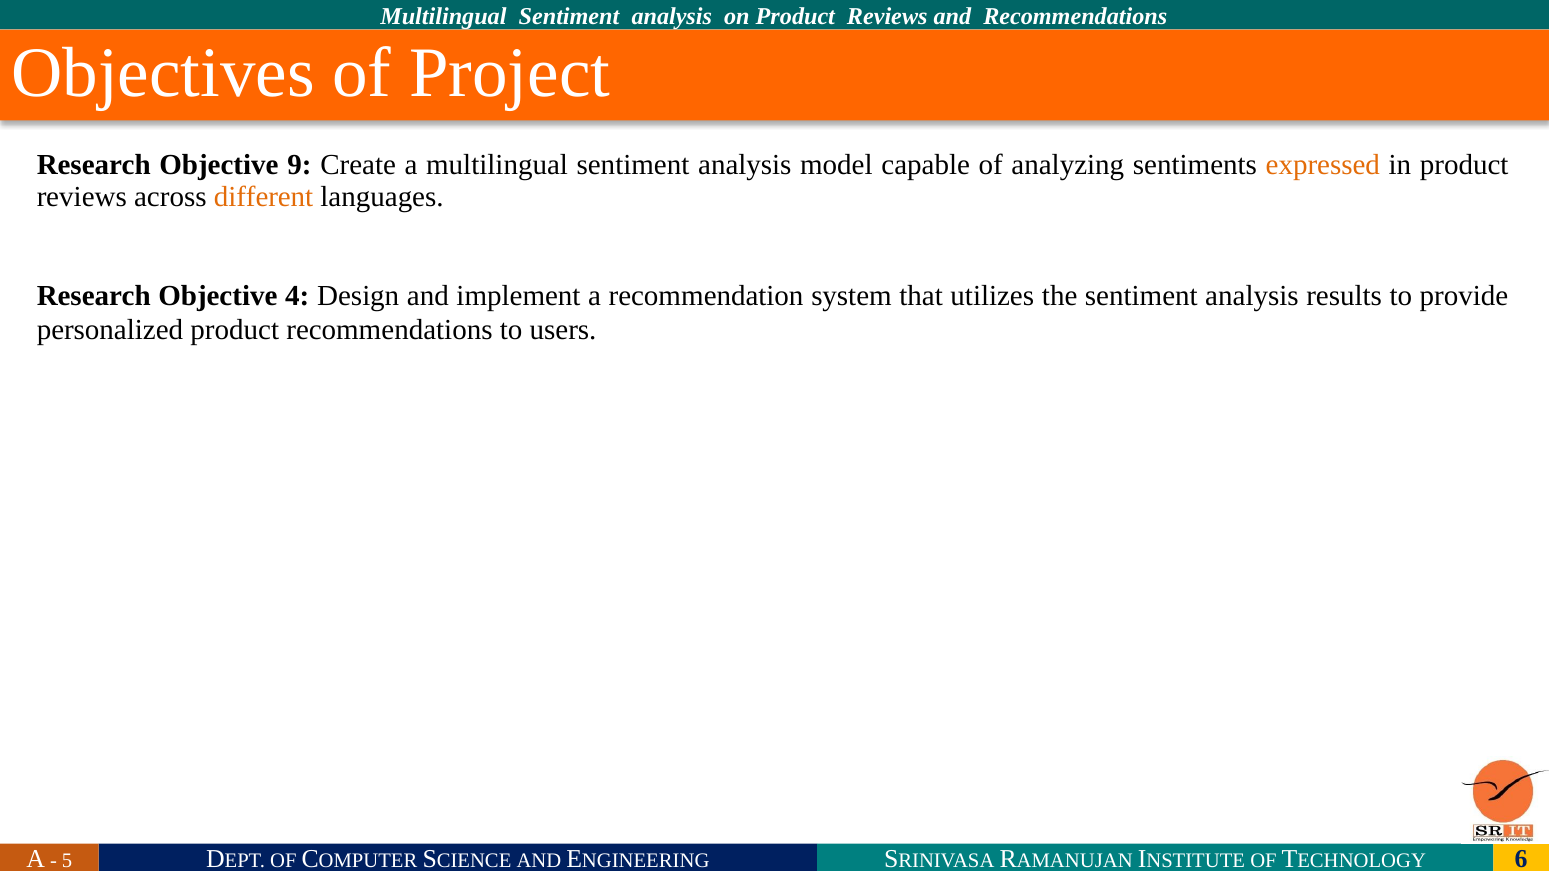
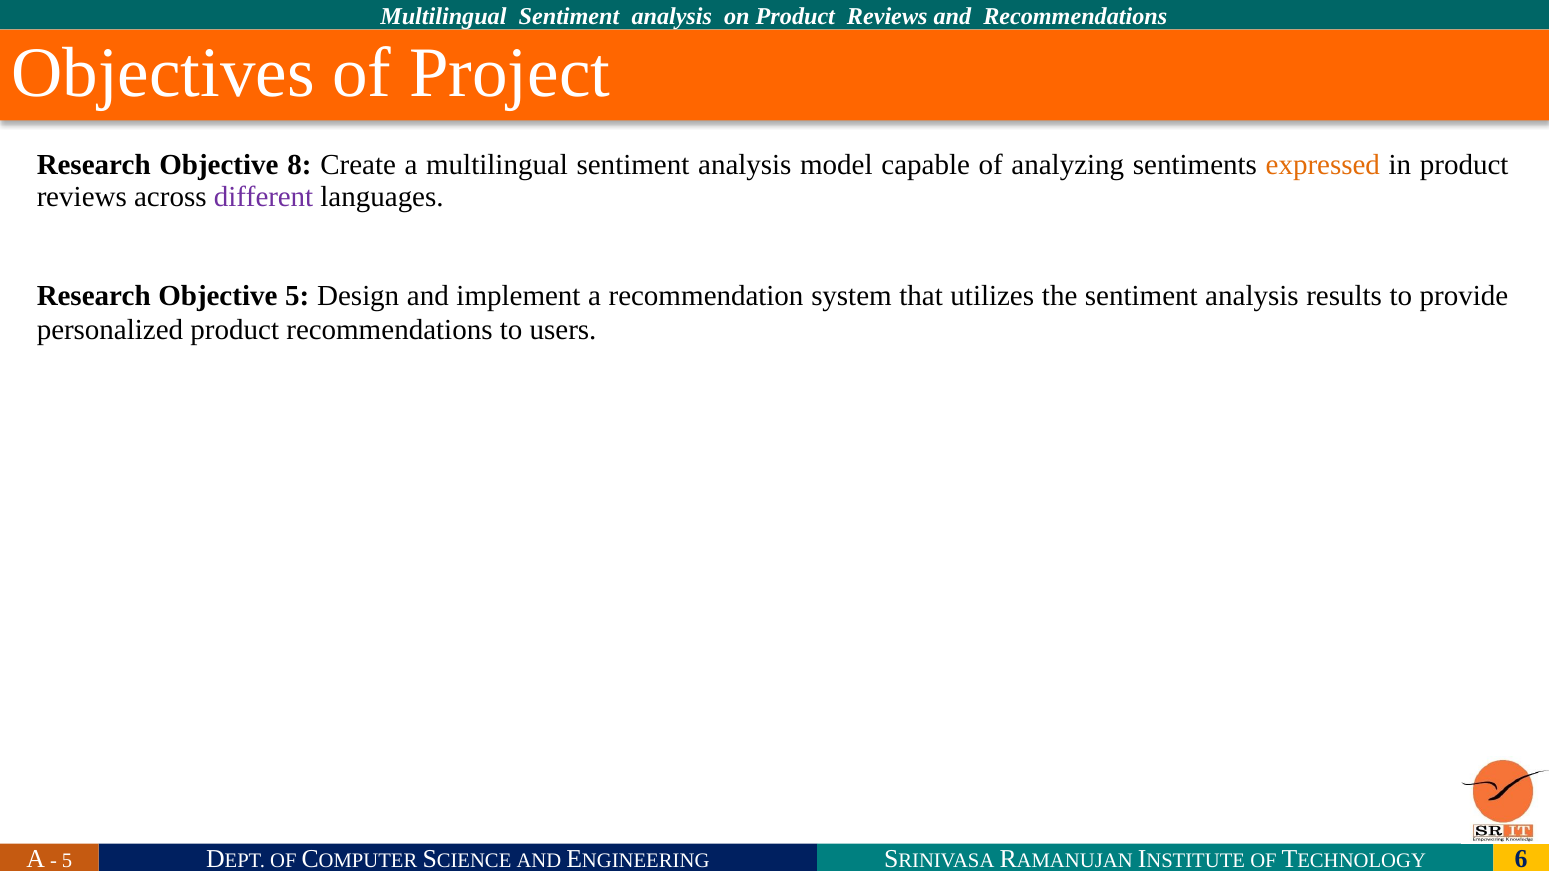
9: 9 -> 8
different colour: orange -> purple
Objective 4: 4 -> 5
